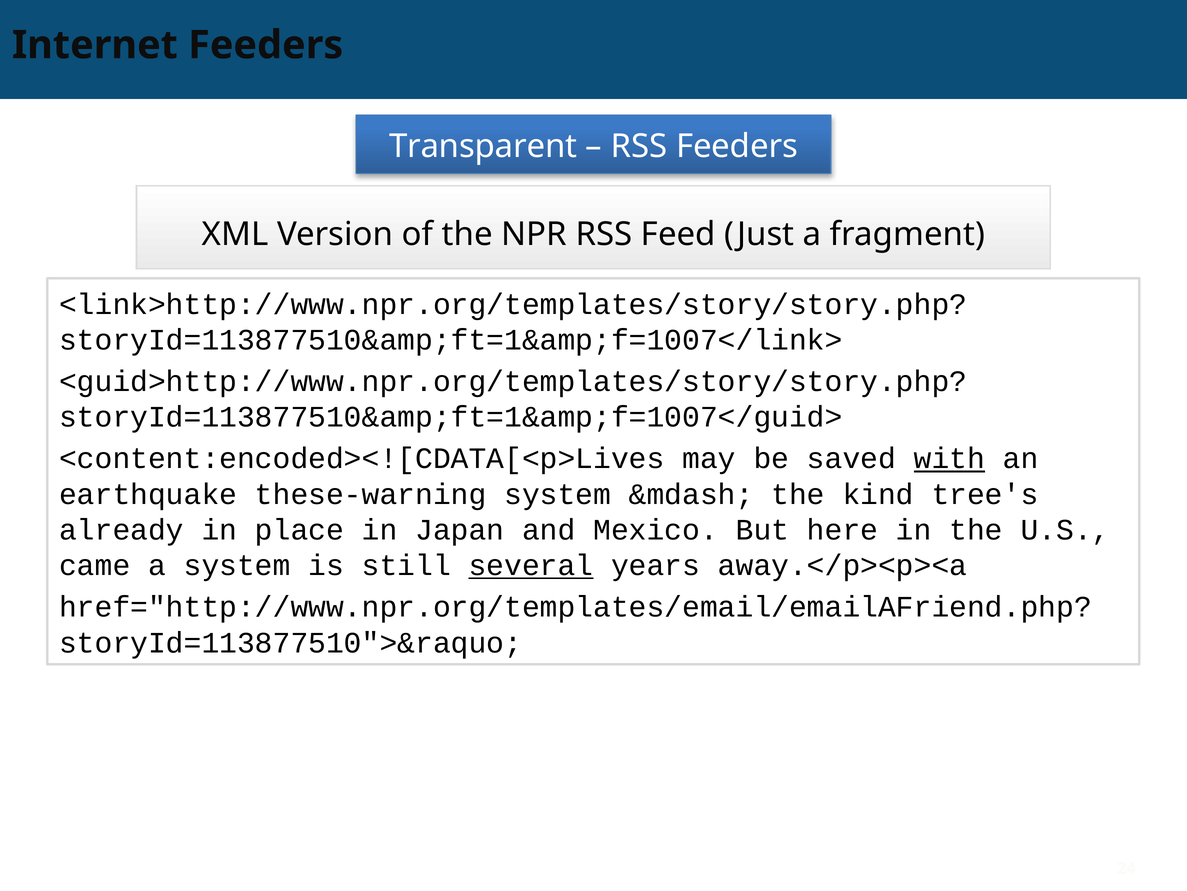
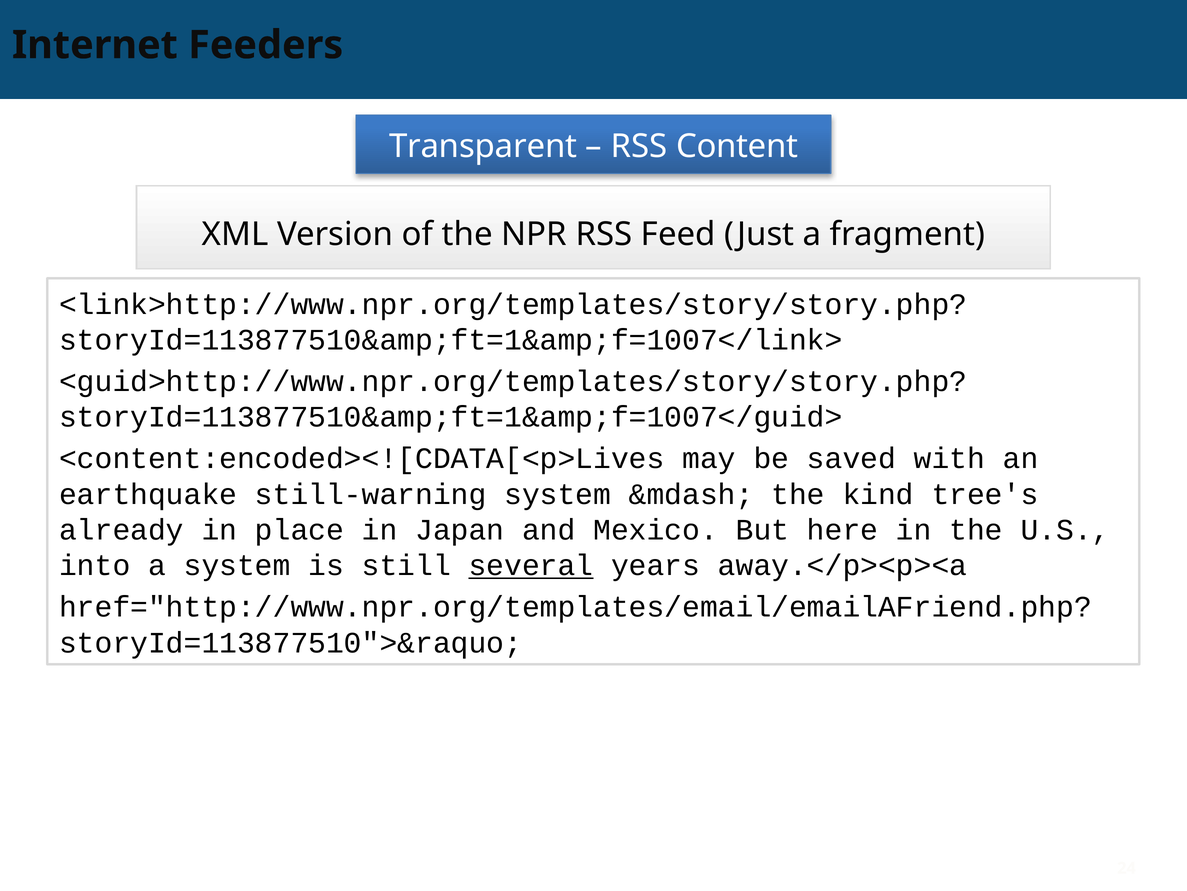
RSS Feeders: Feeders -> Content
with underline: present -> none
these-warning: these-warning -> still-warning
came: came -> into
